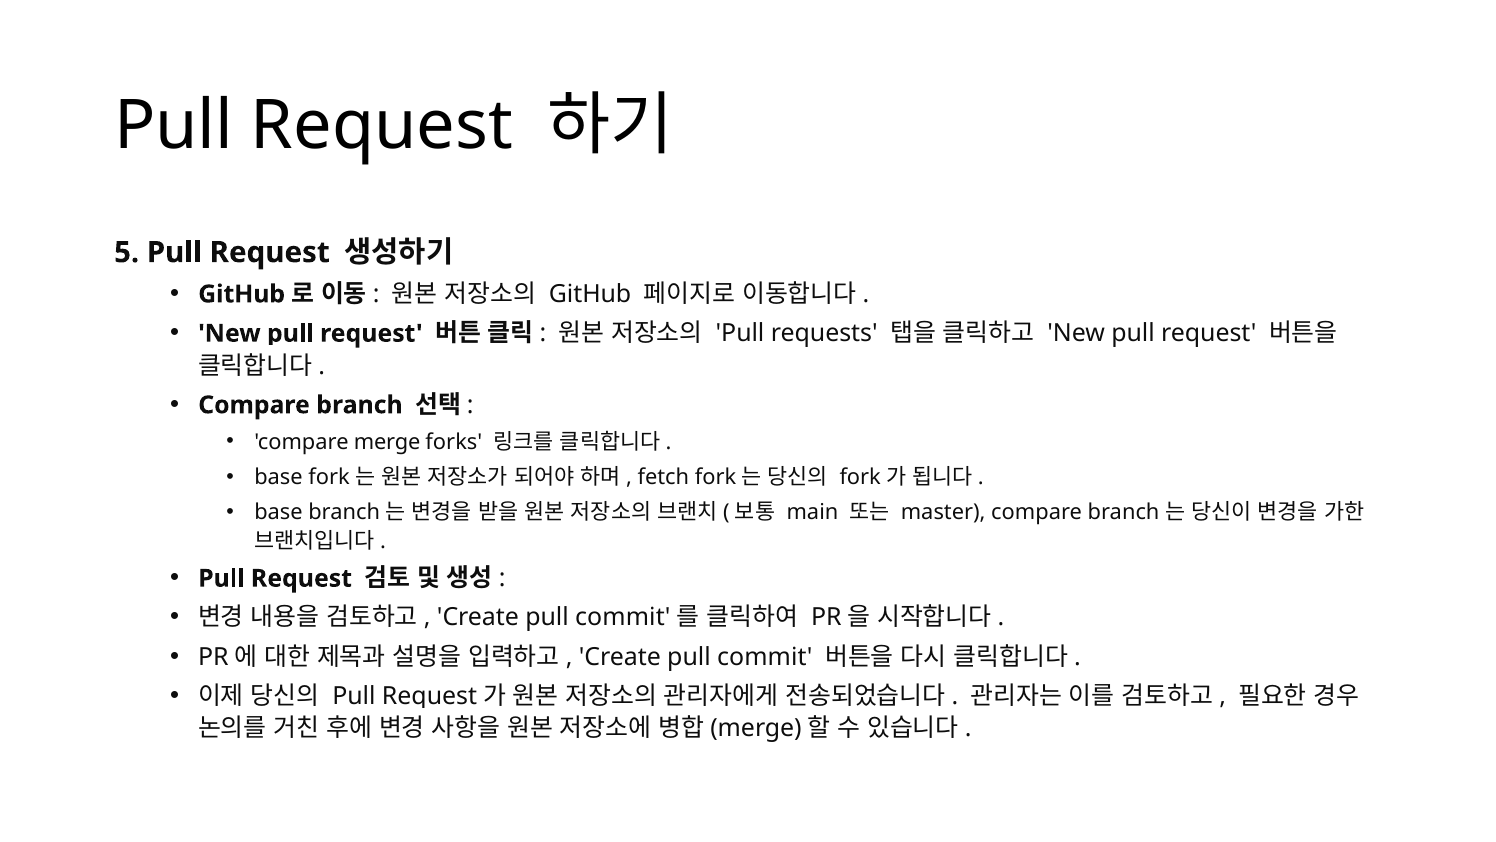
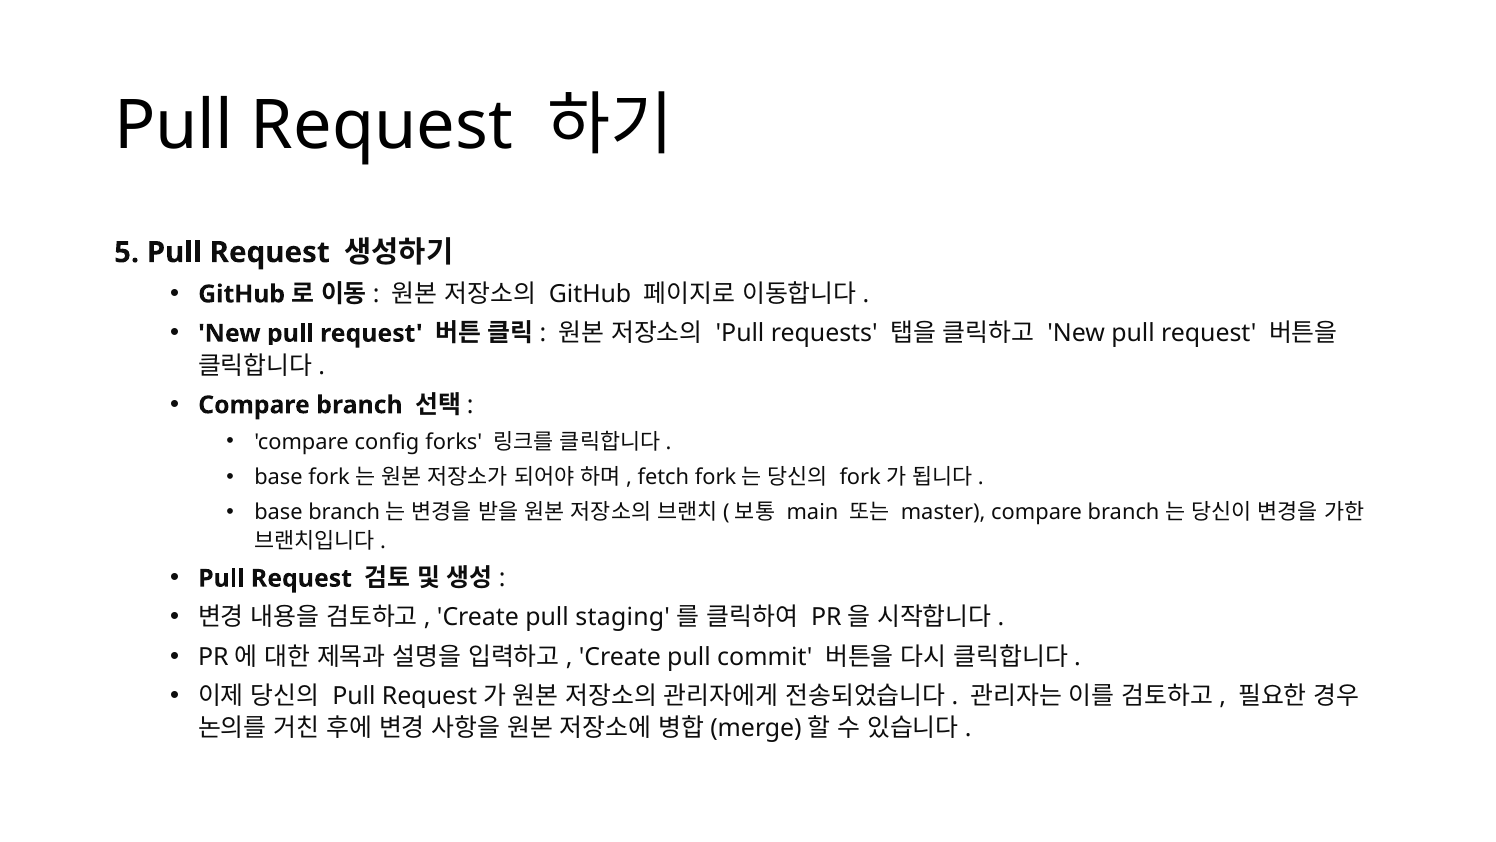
merge: merge -> config
commit at (623, 617): commit -> staging
